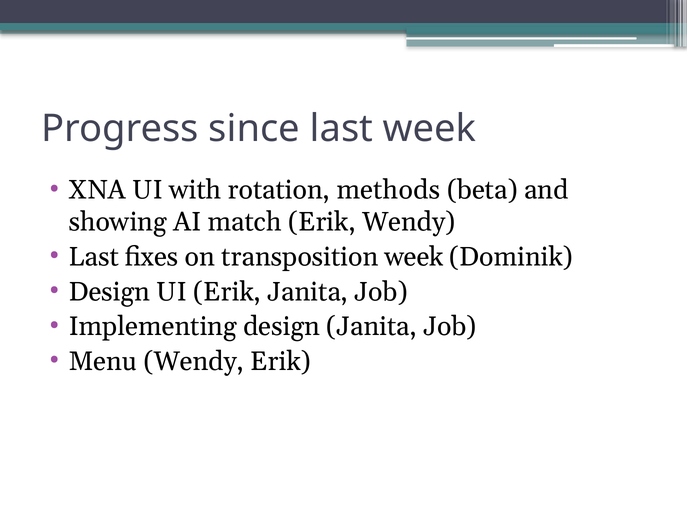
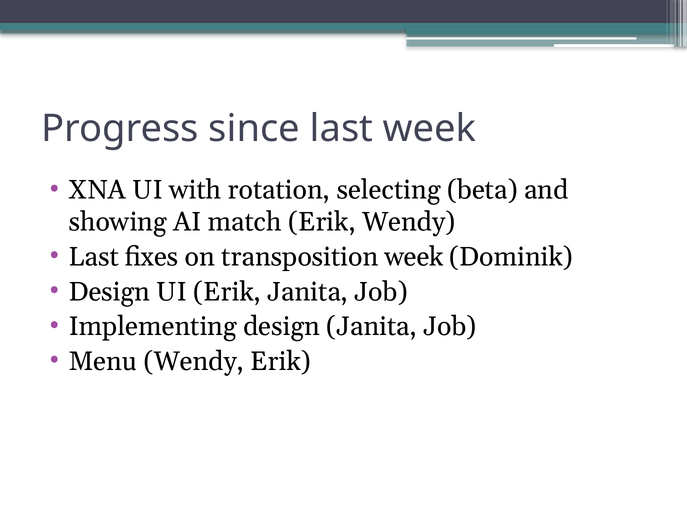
methods: methods -> selecting
